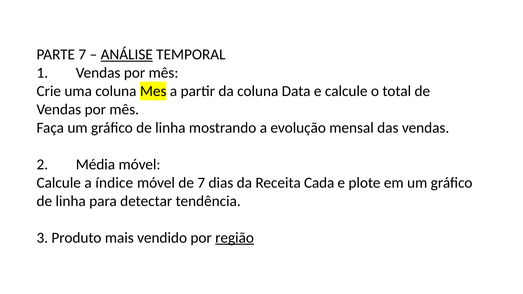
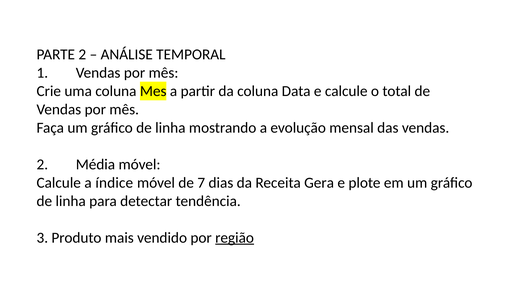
PARTE 7: 7 -> 2
ANÁLISE underline: present -> none
Cada: Cada -> Gera
